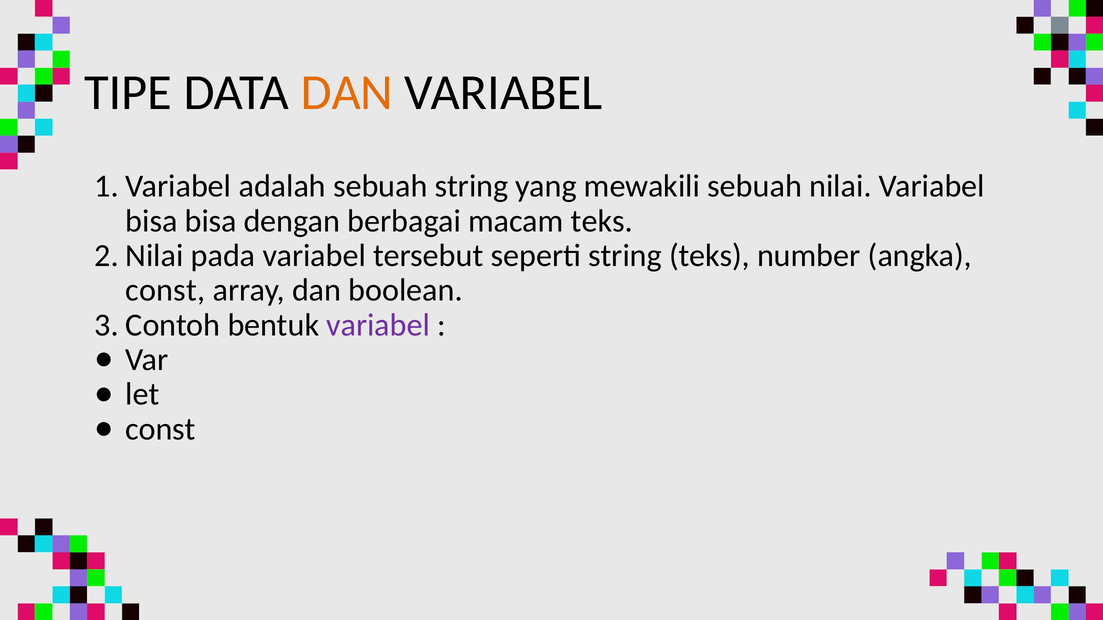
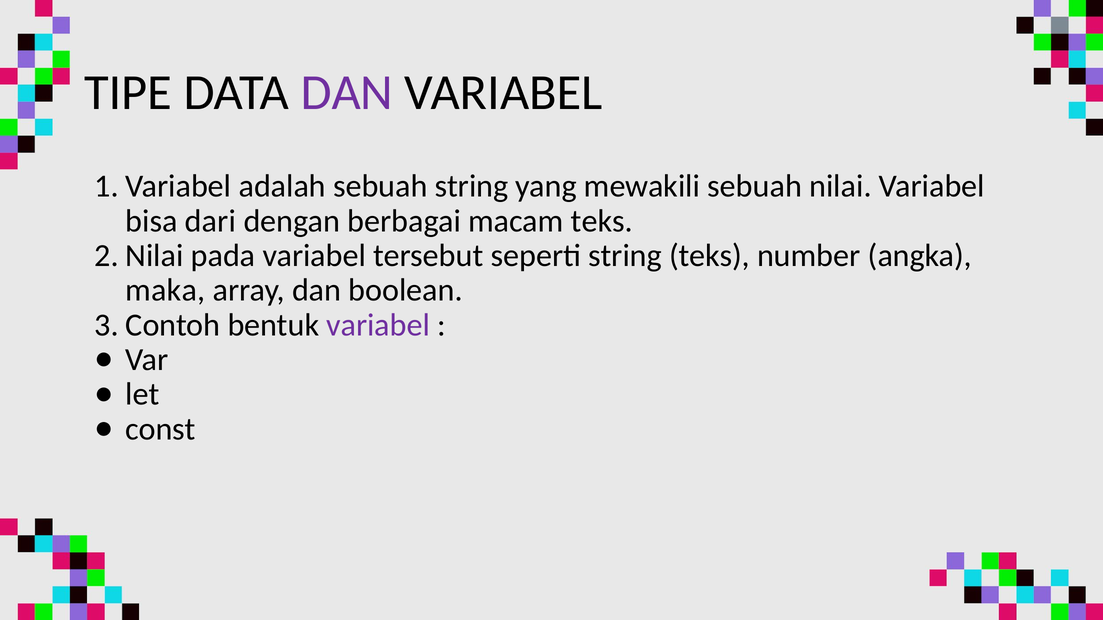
DAN at (347, 93) colour: orange -> purple
bisa bisa: bisa -> dari
const at (165, 290): const -> maka
